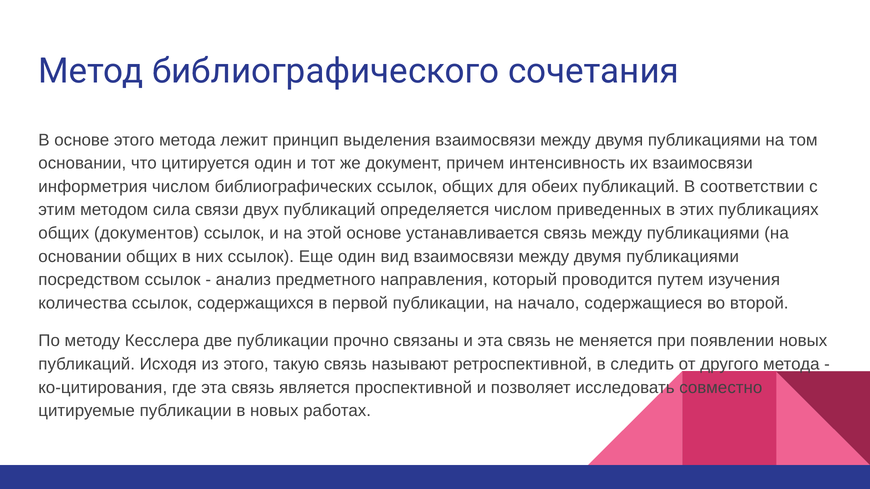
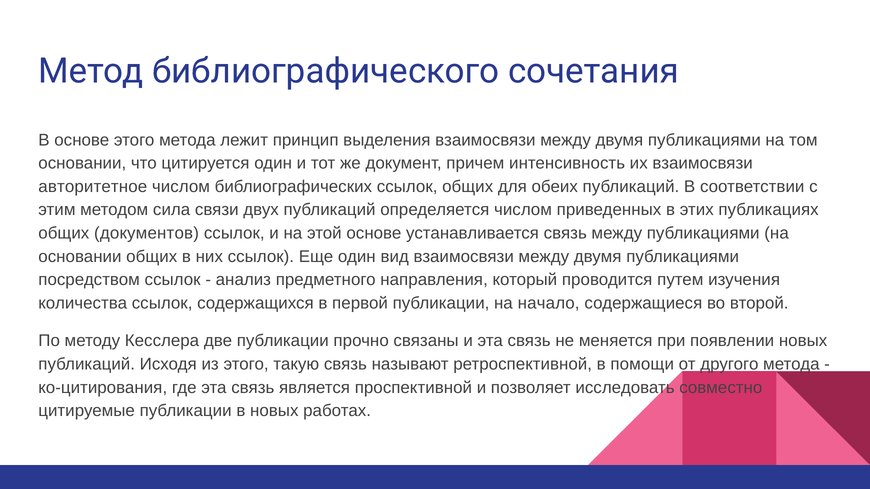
информетрия: информетрия -> авторитетное
следить: следить -> помощи
